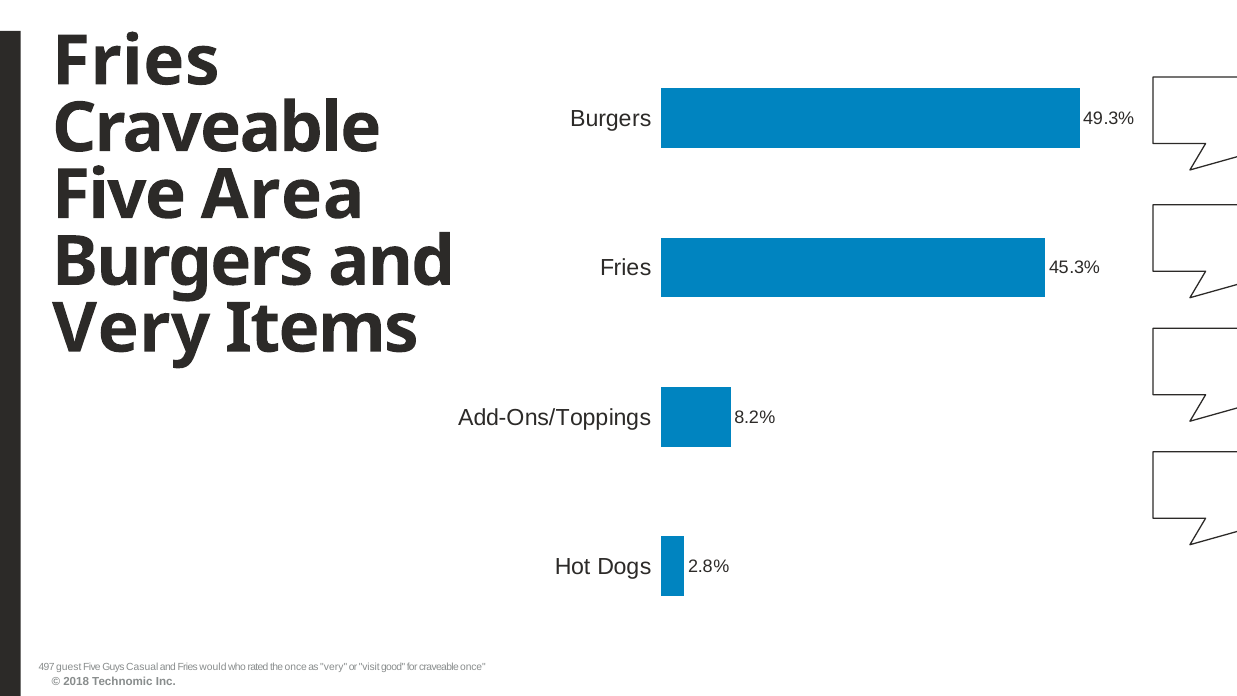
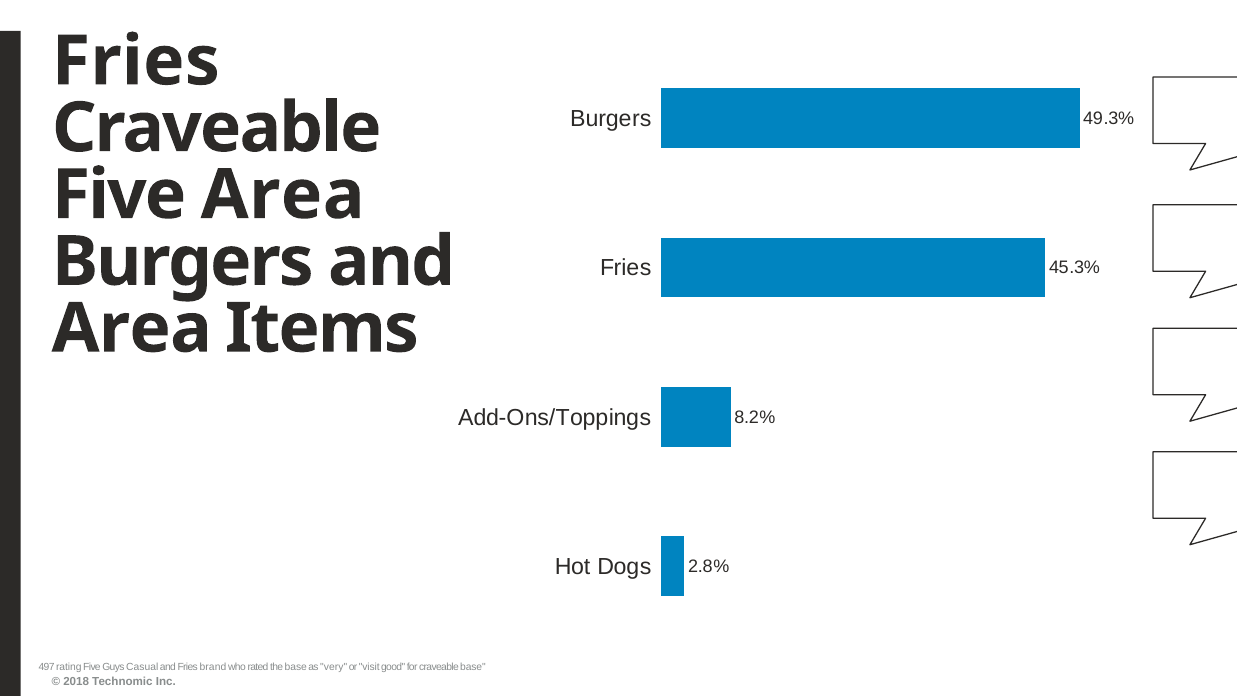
Very at (131, 329): Very -> Area
guest: guest -> rating
would: would -> brand
the once: once -> base
craveable once: once -> base
